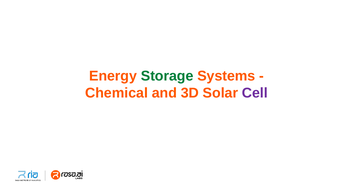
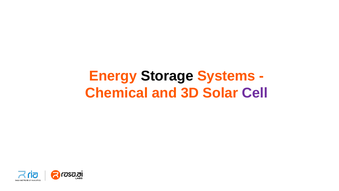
Storage colour: green -> black
